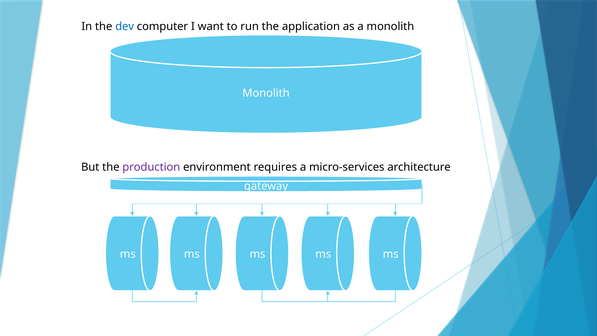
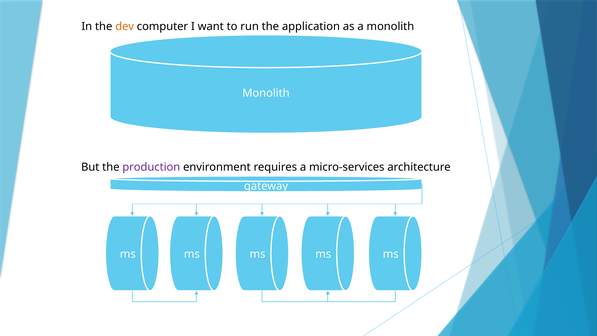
dev colour: blue -> orange
